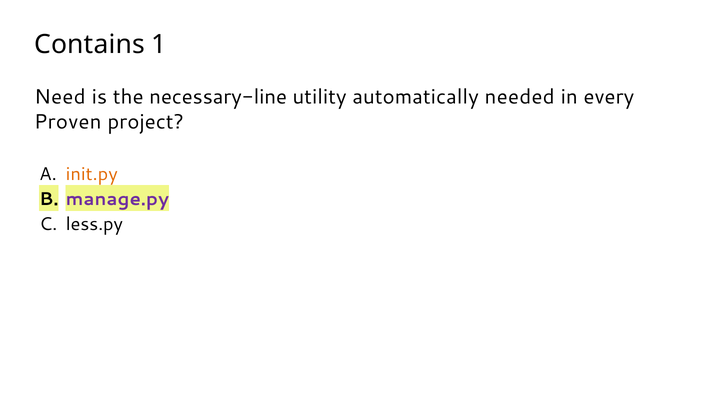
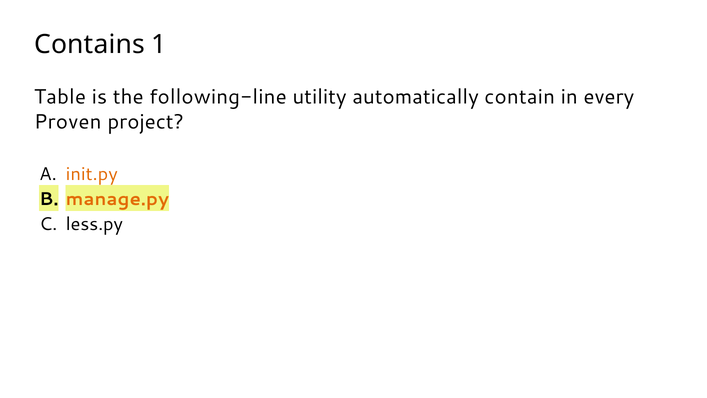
Need: Need -> Table
necessary-line: necessary-line -> following-line
needed: needed -> contain
manage.py colour: purple -> orange
